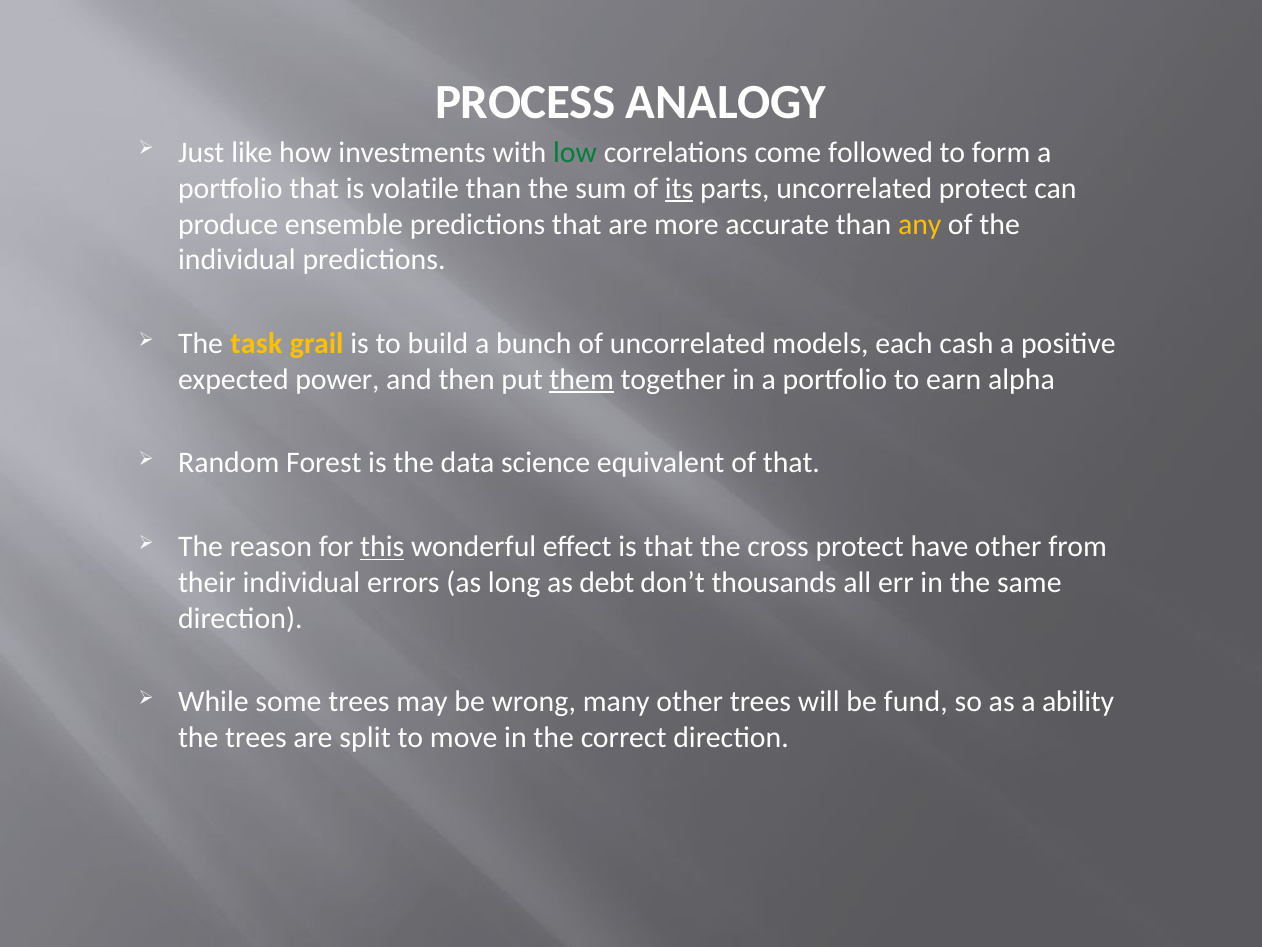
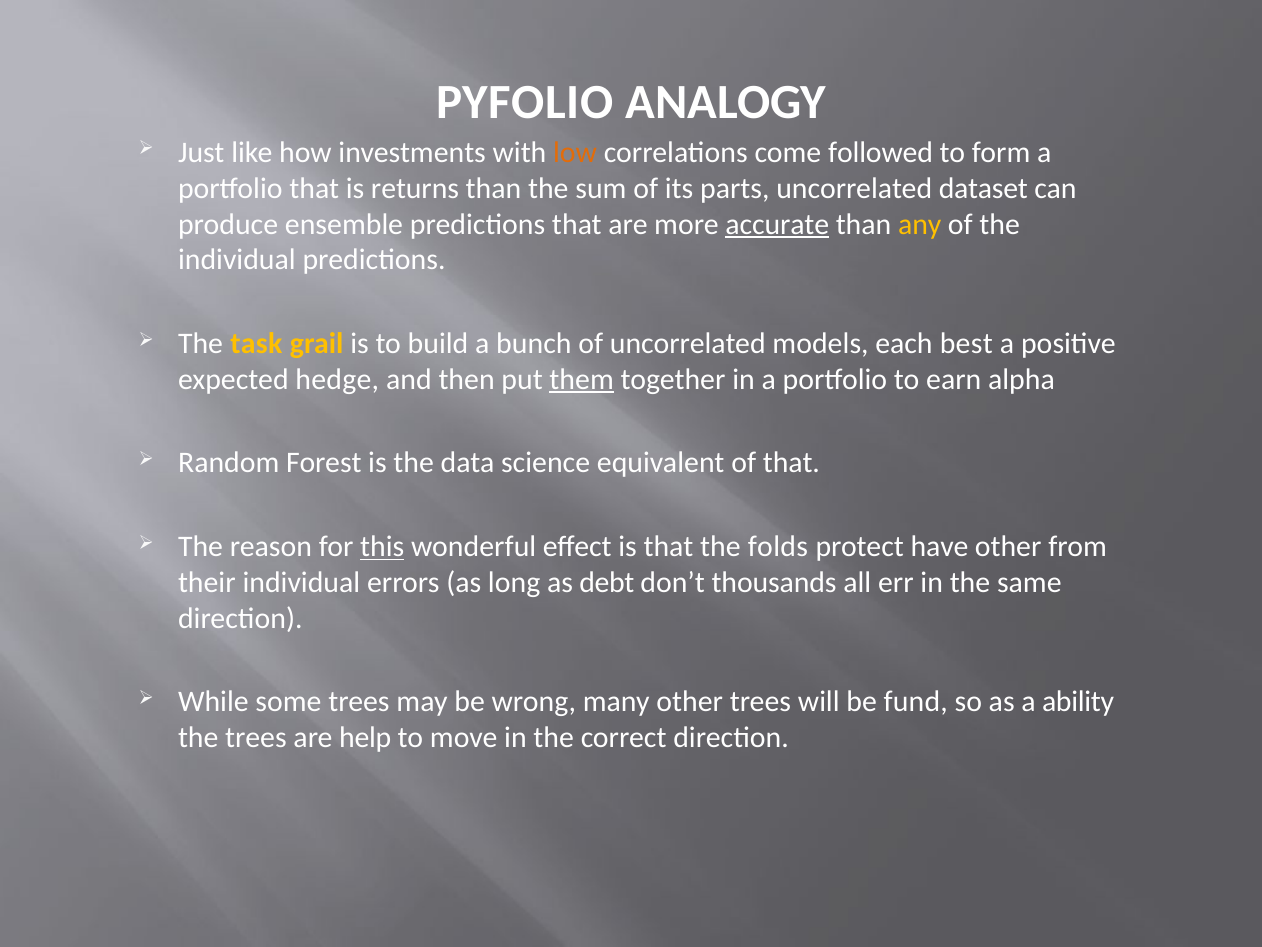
PROCESS: PROCESS -> PYFOLIO
low colour: green -> orange
volatile: volatile -> returns
its underline: present -> none
uncorrelated protect: protect -> dataset
accurate underline: none -> present
cash: cash -> best
power: power -> hedge
cross: cross -> folds
split: split -> help
